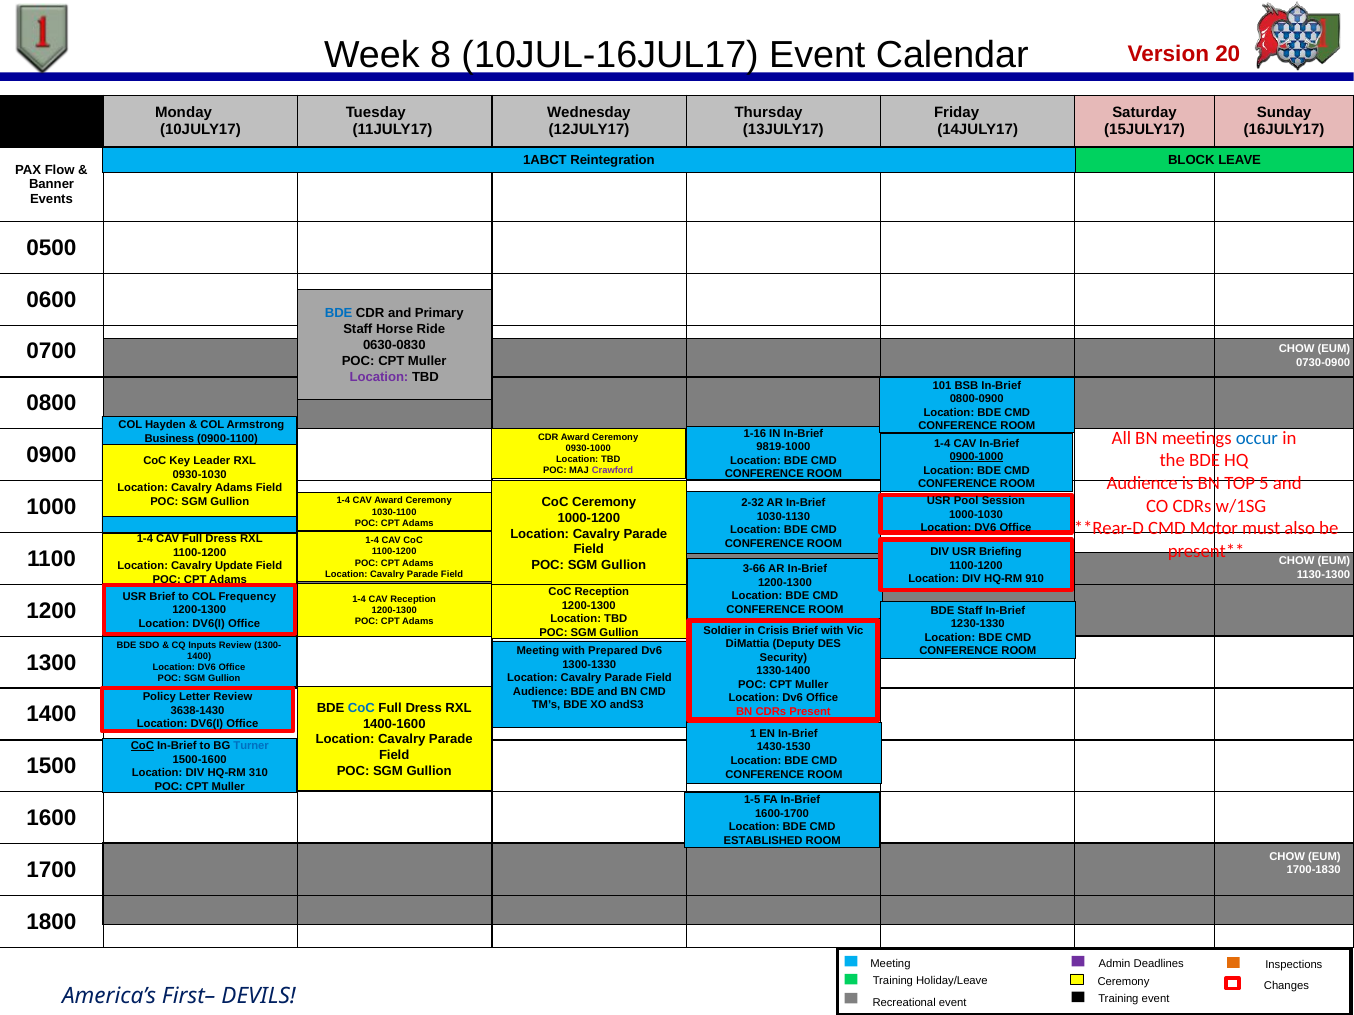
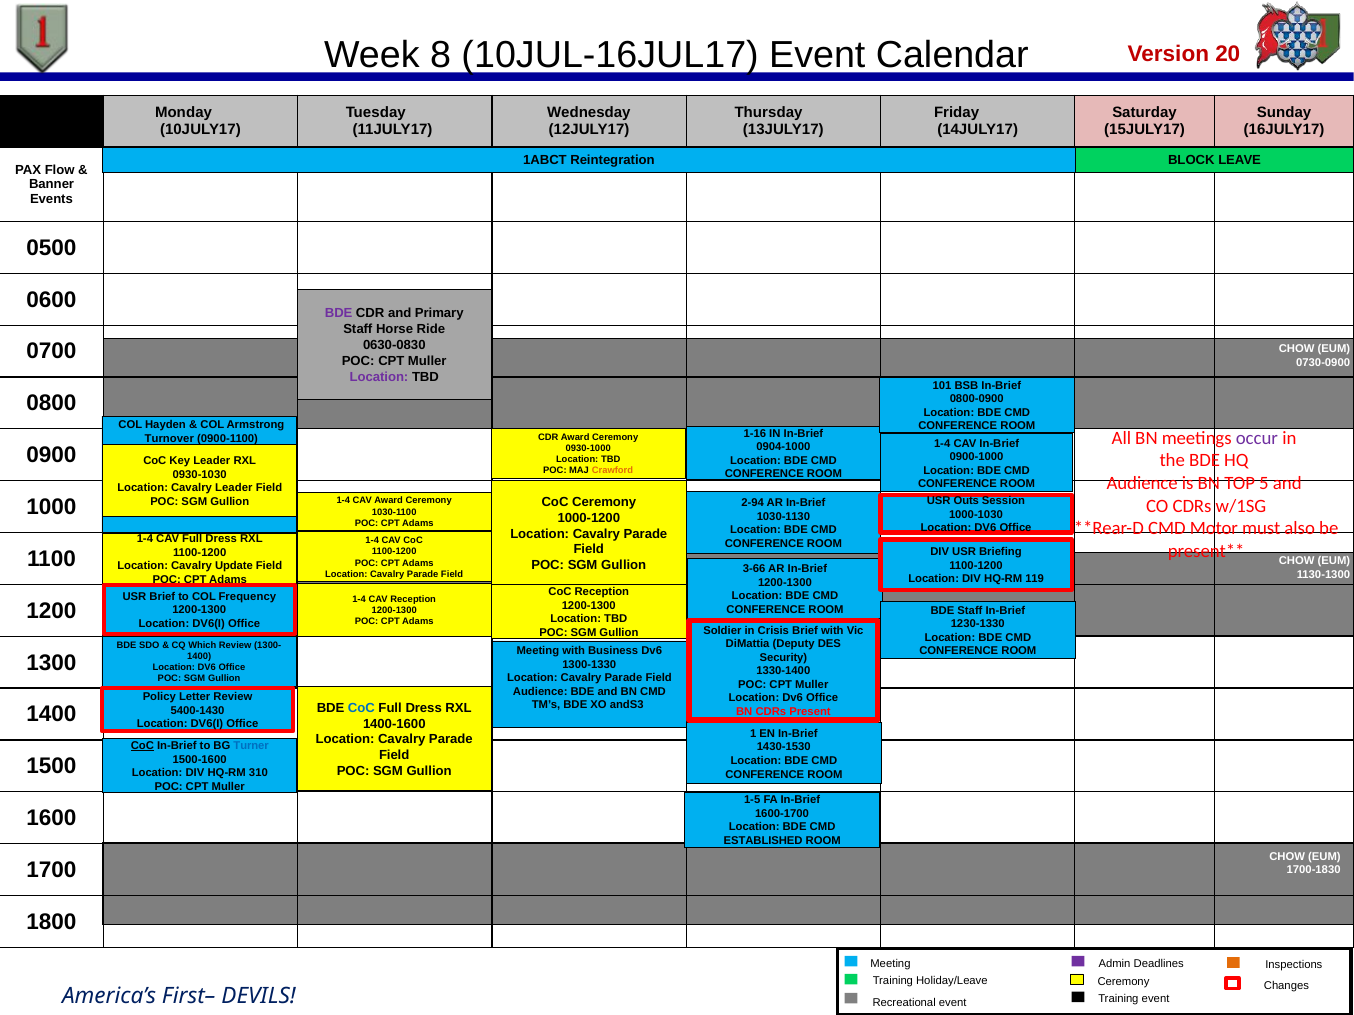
BDE at (339, 314) colour: blue -> purple
occur colour: blue -> purple
Business: Business -> Turnover
9819-1000: 9819-1000 -> 0904-1000
0900-1000 underline: present -> none
Crawford colour: purple -> orange
Cavalry Adams: Adams -> Leader
Pool: Pool -> Outs
2-32: 2-32 -> 2-94
910: 910 -> 119
Inputs: Inputs -> Which
Prepared: Prepared -> Business
3638-1430: 3638-1430 -> 5400-1430
